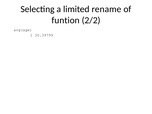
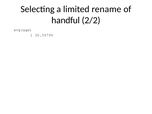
funtion: funtion -> handful
